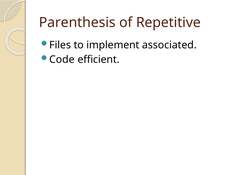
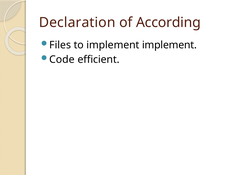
Parenthesis: Parenthesis -> Declaration
Repetitive: Repetitive -> According
implement associated: associated -> implement
